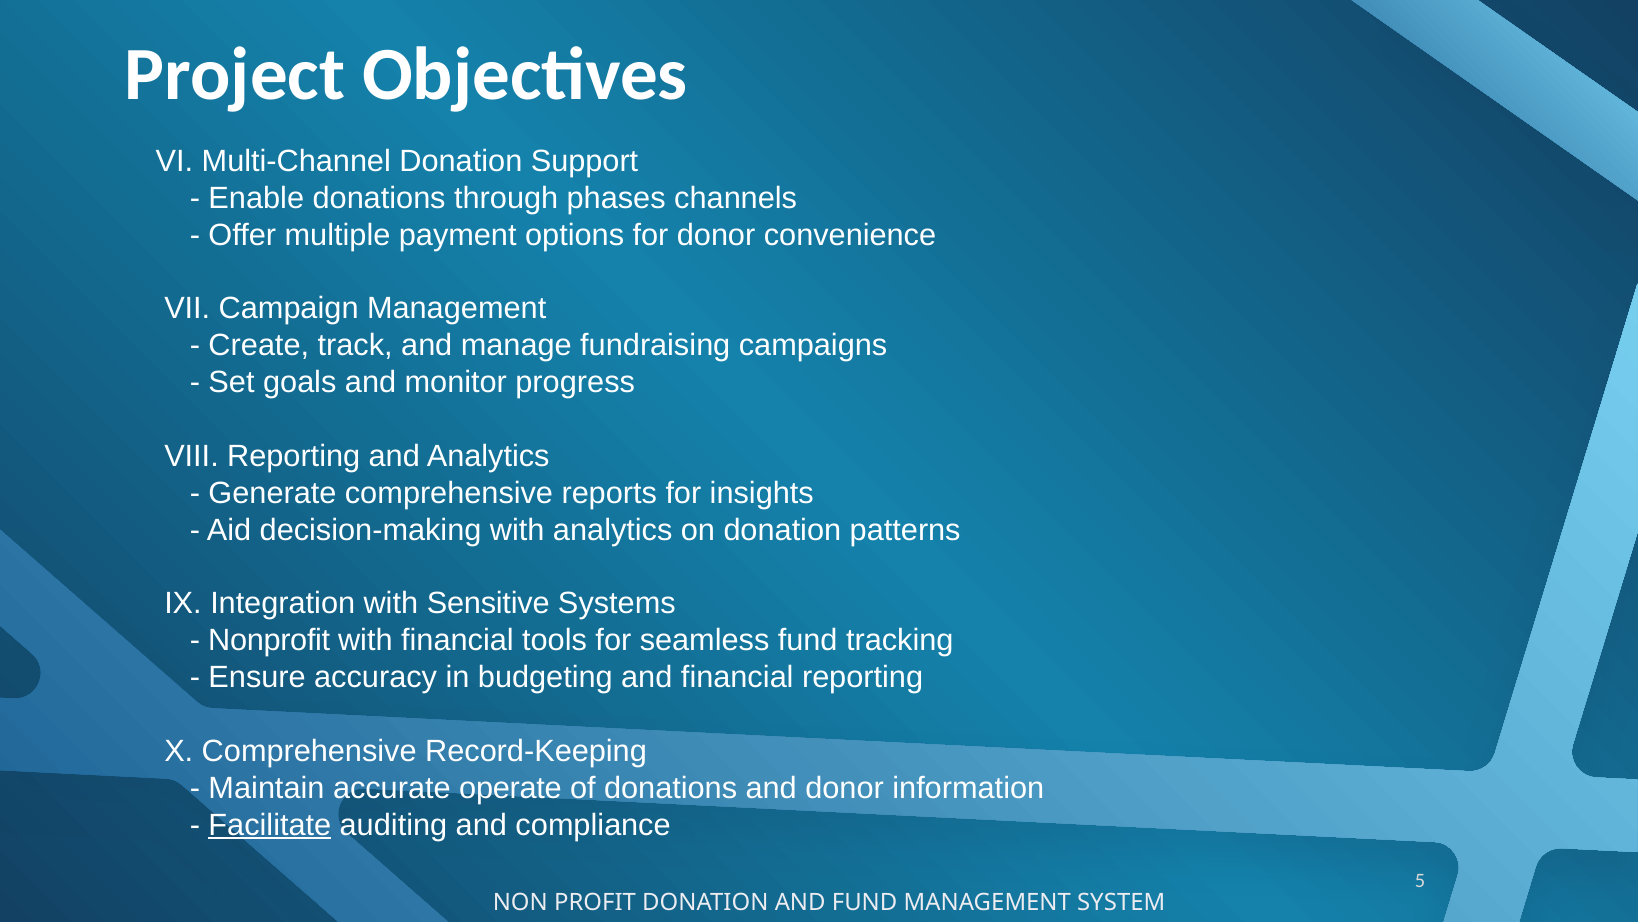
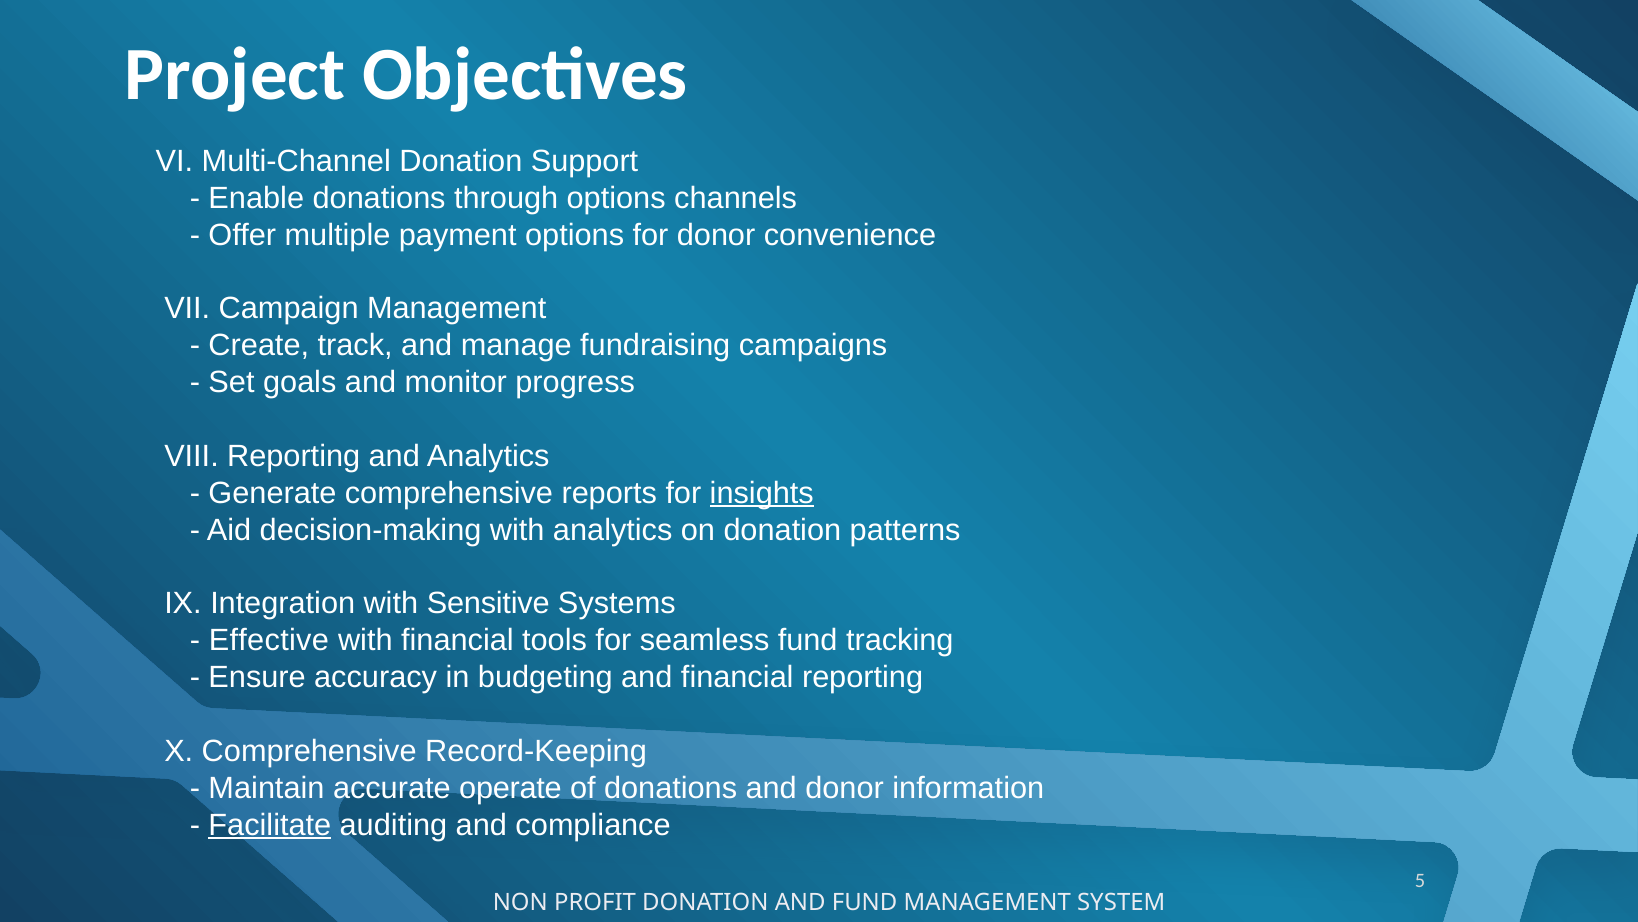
through phases: phases -> options
insights underline: none -> present
Nonprofit: Nonprofit -> Effective
